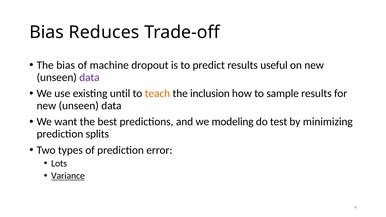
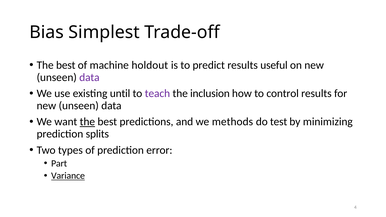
Reduces: Reduces -> Simplest
bias at (66, 65): bias -> best
dropout: dropout -> holdout
teach colour: orange -> purple
sample: sample -> control
the at (87, 122) underline: none -> present
modeling: modeling -> methods
Lots: Lots -> Part
